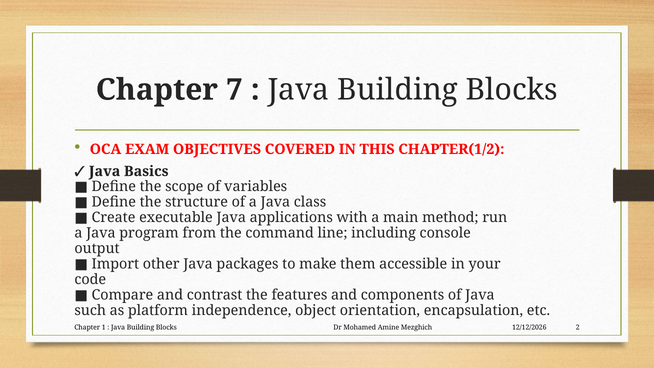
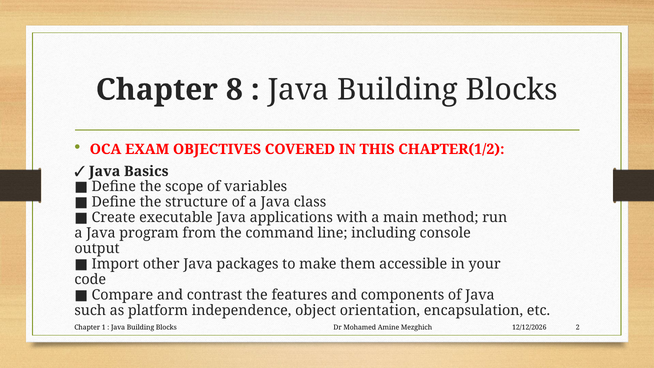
7: 7 -> 8
